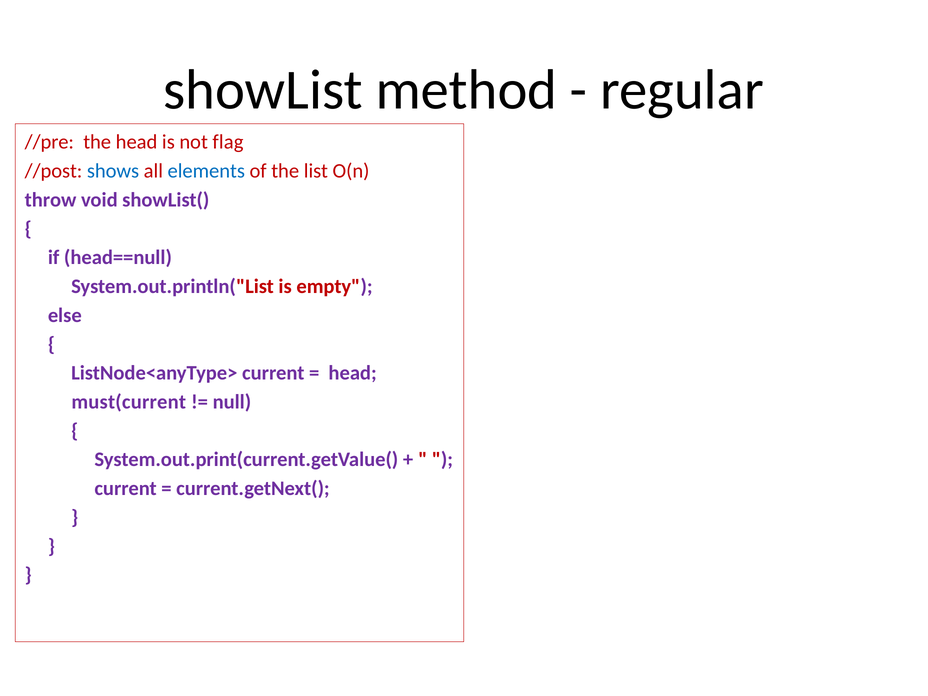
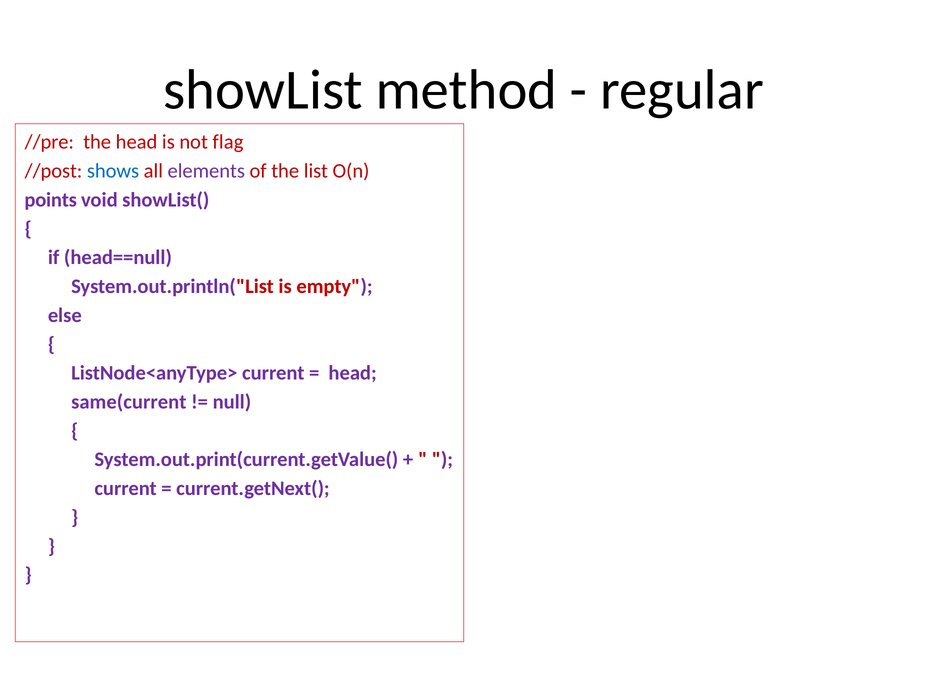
elements colour: blue -> purple
throw: throw -> points
must(current: must(current -> same(current
